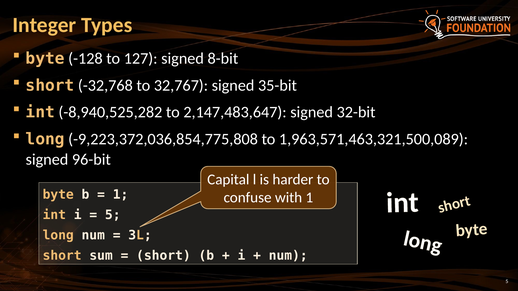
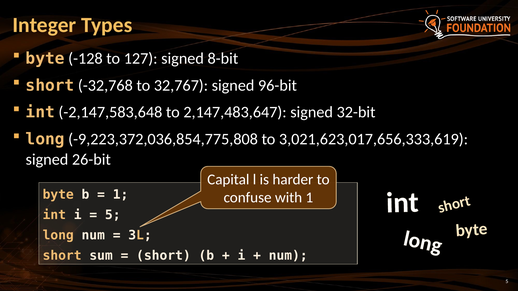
35-bit: 35-bit -> 96-bit
-8,940,525,282: -8,940,525,282 -> -2,147,583,648
1,963,571,463,321,500,089: 1,963,571,463,321,500,089 -> 3,021,623,017,656,333,619
96-bit: 96-bit -> 26-bit
